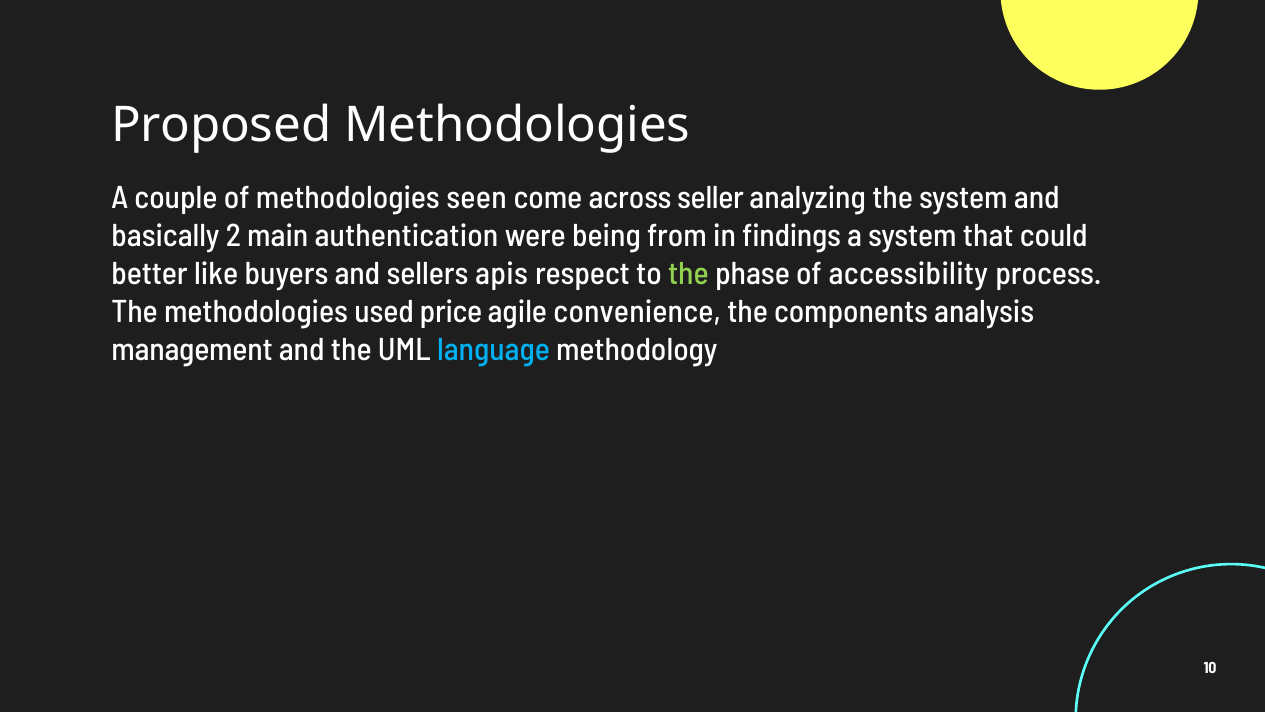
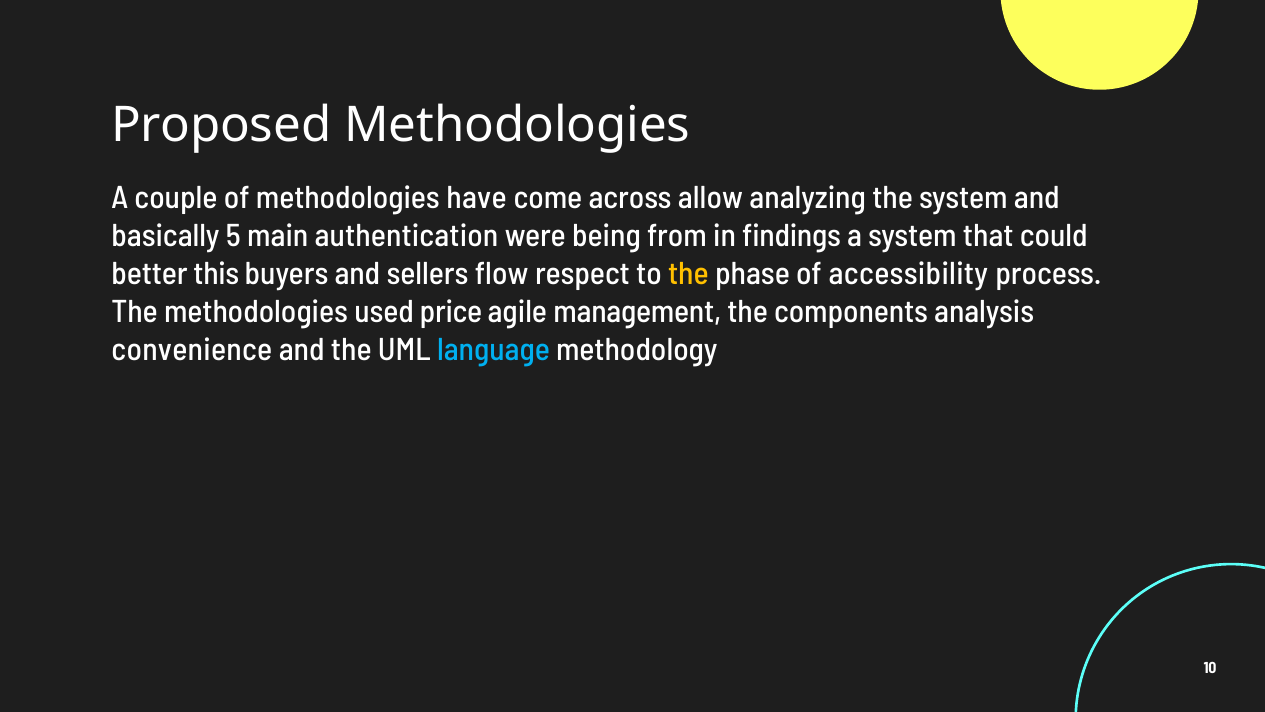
seen: seen -> have
seller: seller -> allow
2: 2 -> 5
like: like -> this
apis: apis -> flow
the at (688, 274) colour: light green -> yellow
convenience: convenience -> management
management: management -> convenience
